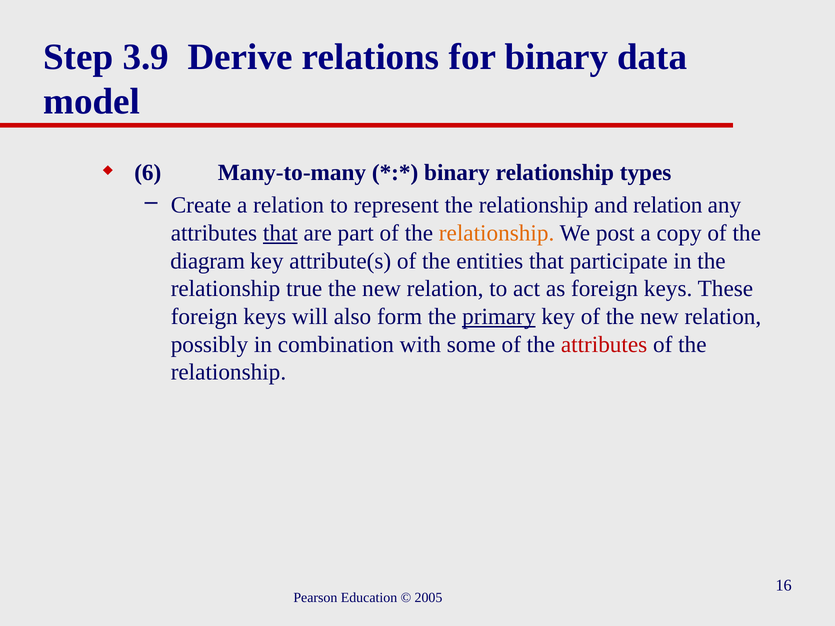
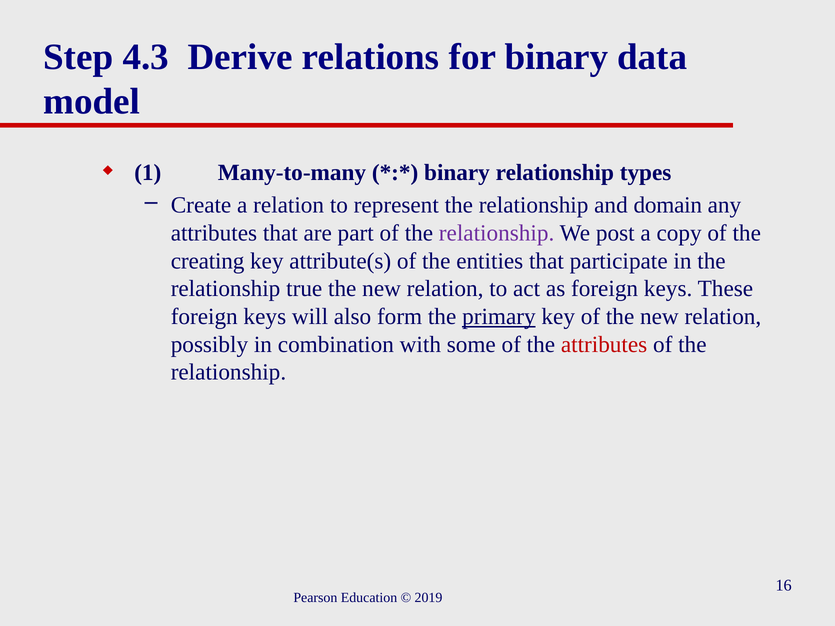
3.9: 3.9 -> 4.3
6: 6 -> 1
and relation: relation -> domain
that at (280, 233) underline: present -> none
relationship at (497, 233) colour: orange -> purple
diagram: diagram -> creating
2005: 2005 -> 2019
